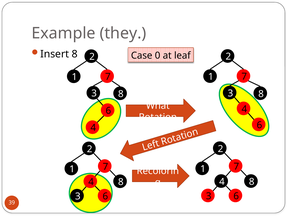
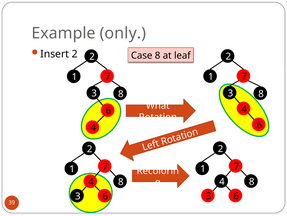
they: they -> only
Insert 8: 8 -> 2
Case 0: 0 -> 8
